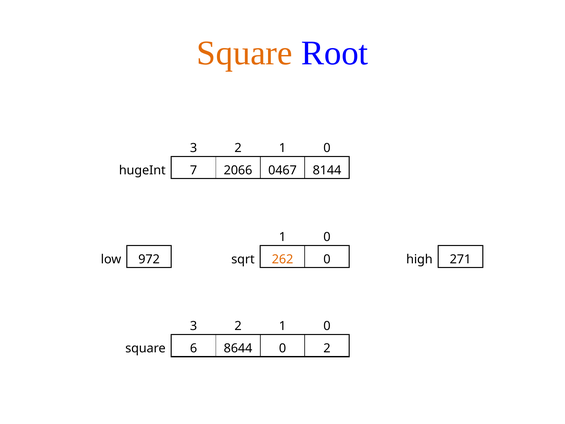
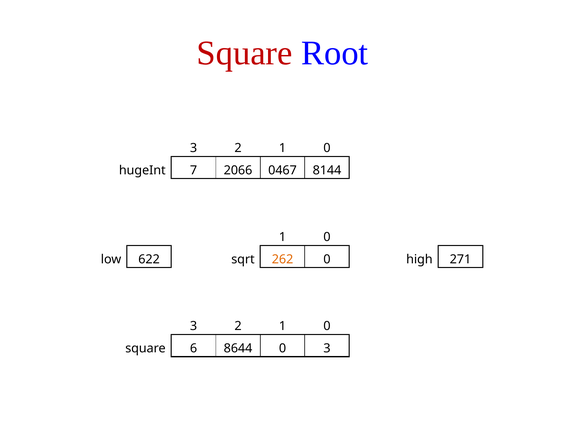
Square at (245, 53) colour: orange -> red
972: 972 -> 622
0 2: 2 -> 3
